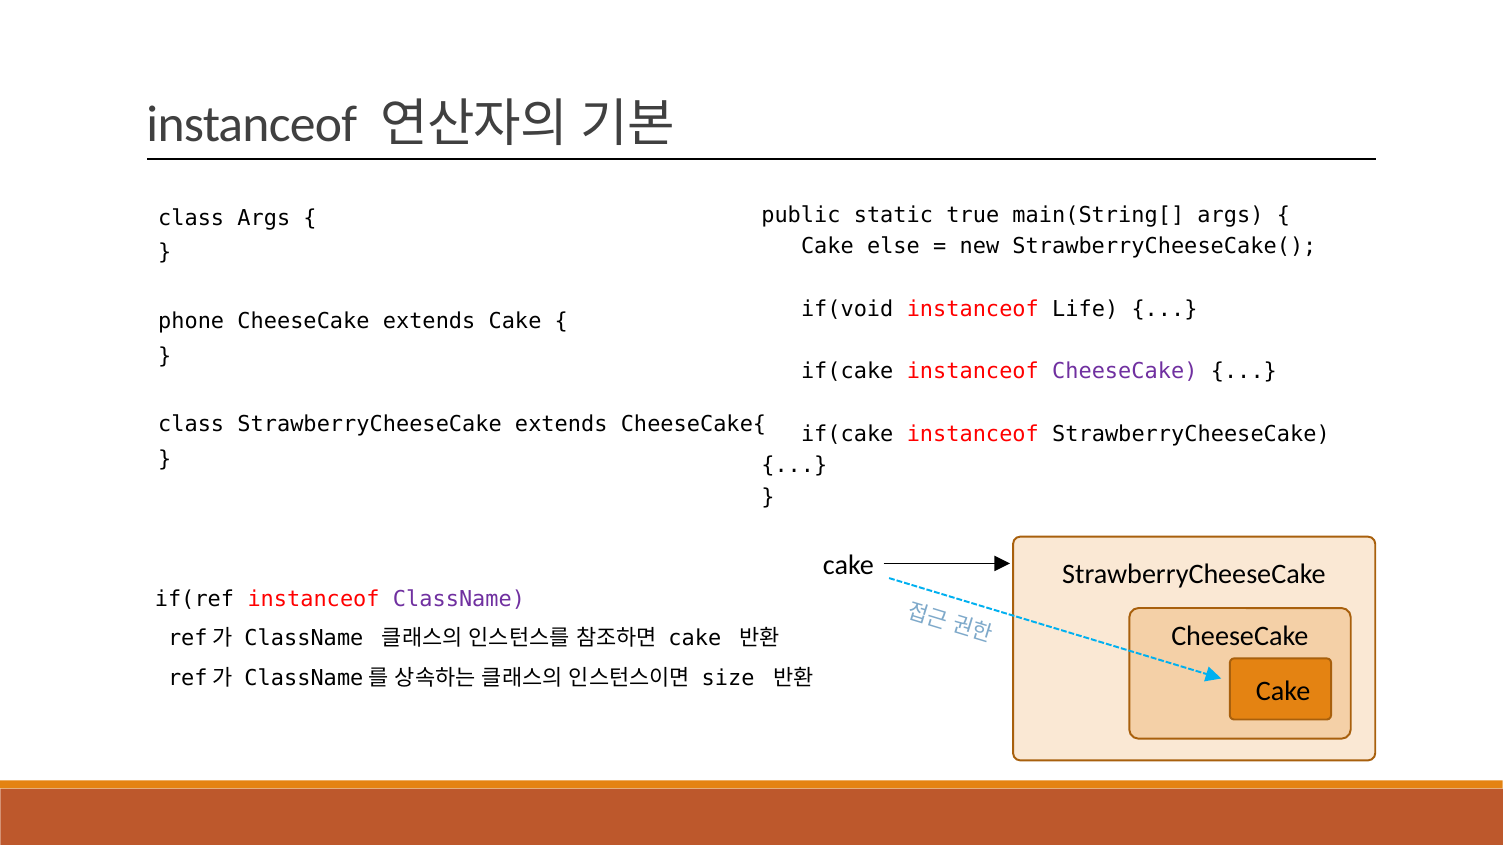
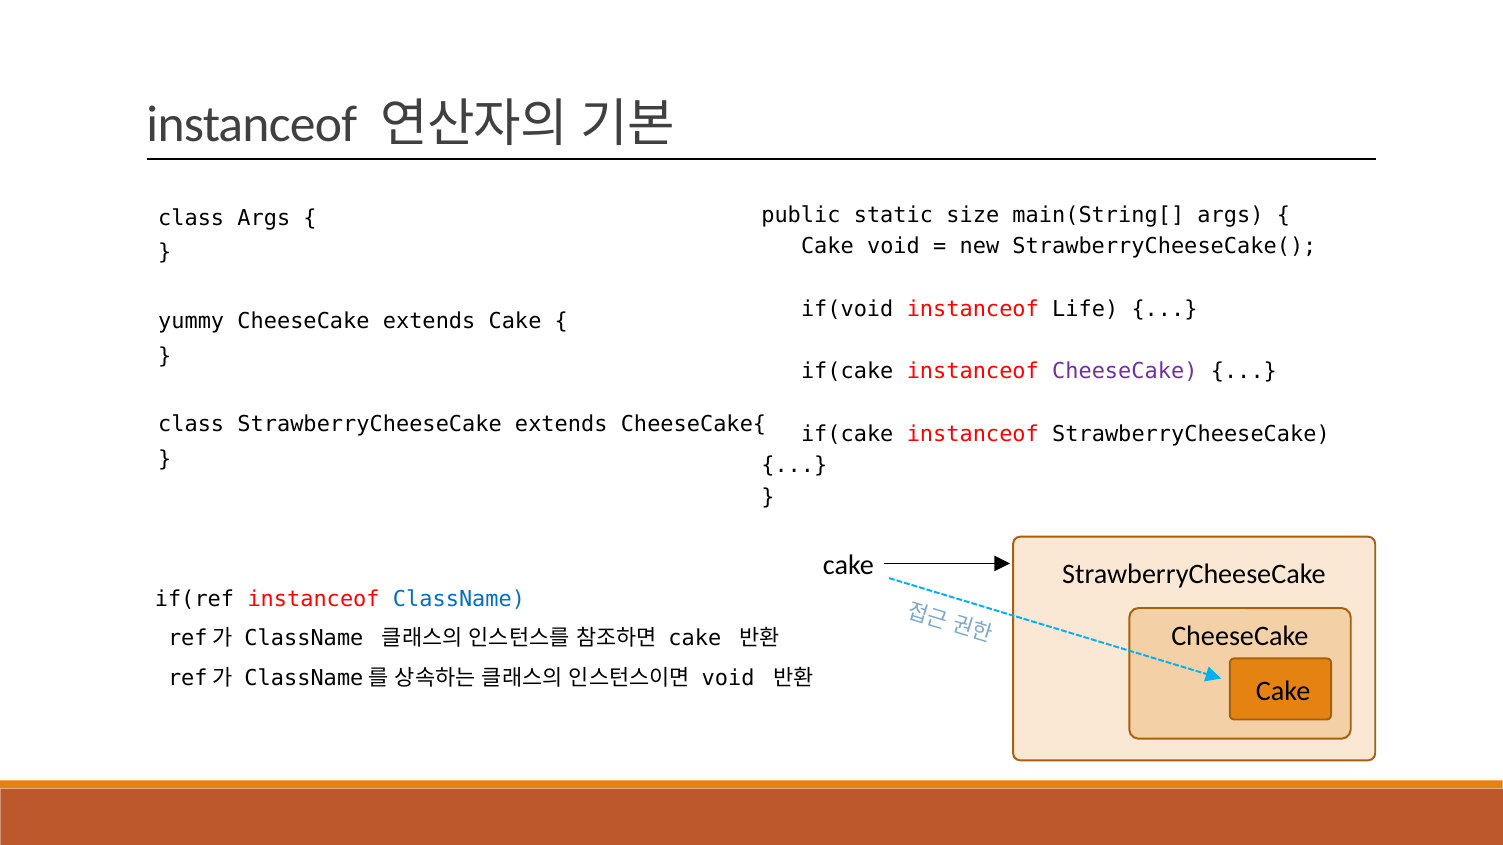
true: true -> size
Cake else: else -> void
phone: phone -> yummy
ClassName at (459, 600) colour: purple -> blue
size at (728, 678): size -> void
